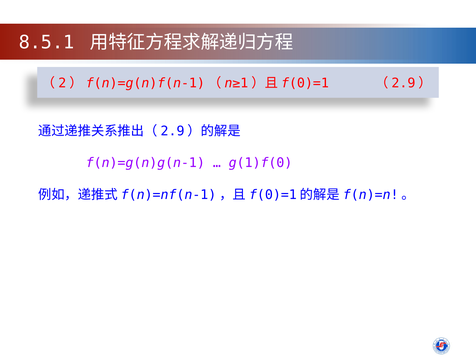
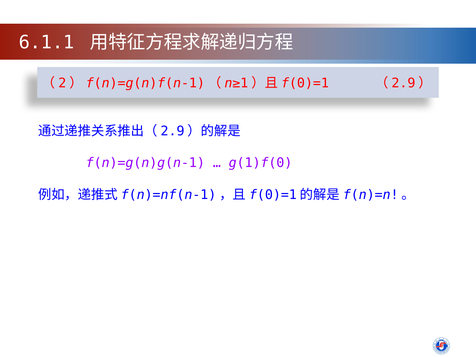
8.5.1: 8.5.1 -> 6.1.1
